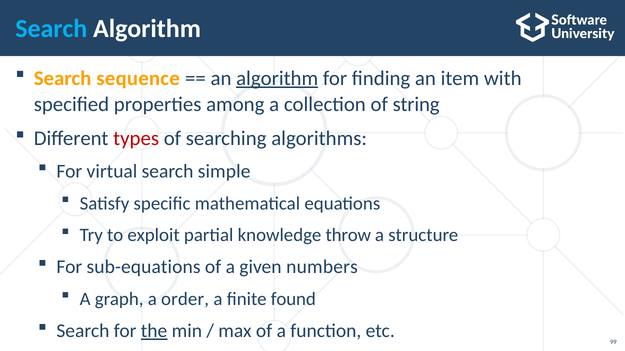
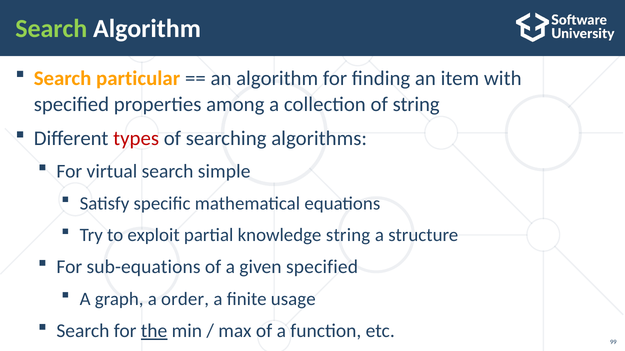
Search at (51, 29) colour: light blue -> light green
sequence: sequence -> particular
algorithm at (277, 78) underline: present -> none
knowledge throw: throw -> string
given numbers: numbers -> specified
found: found -> usage
